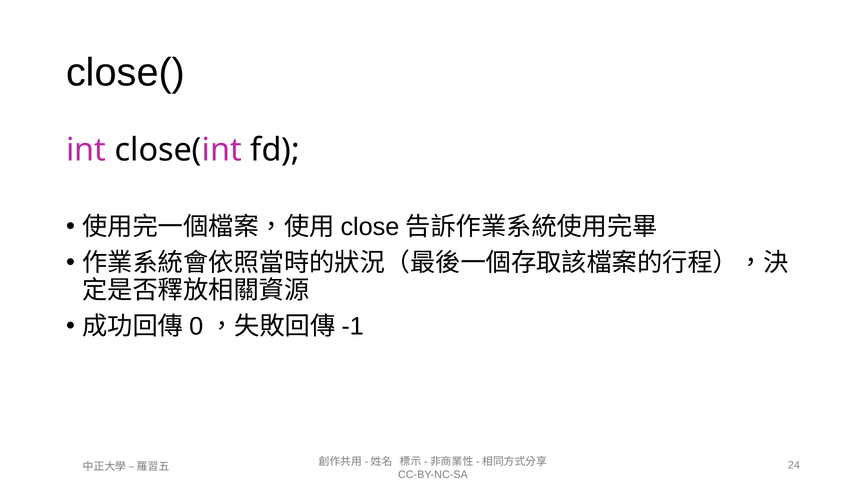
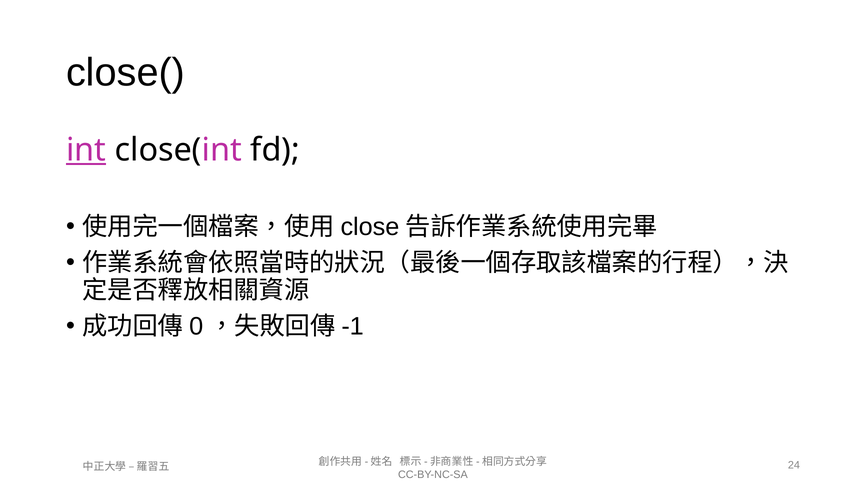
int underline: none -> present
